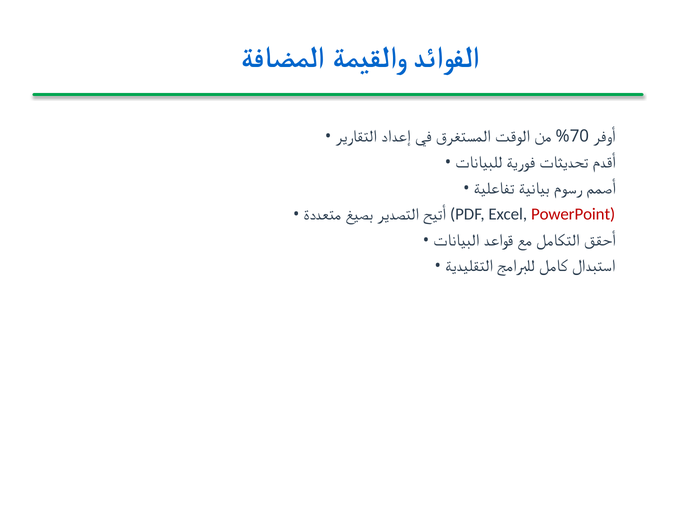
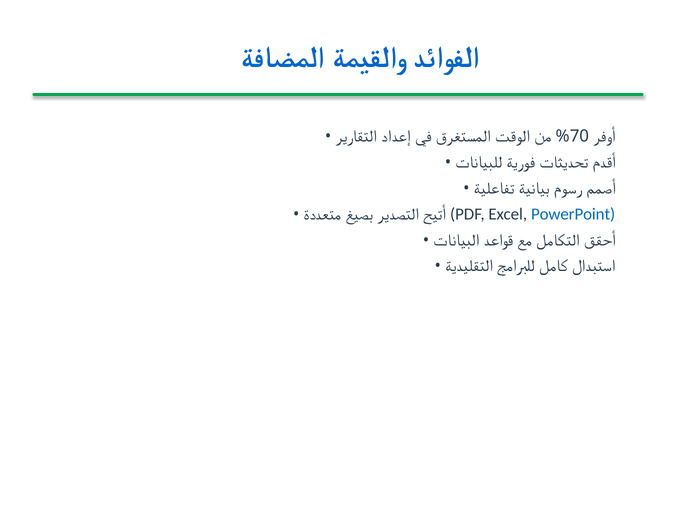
PowerPoint colour: red -> blue
